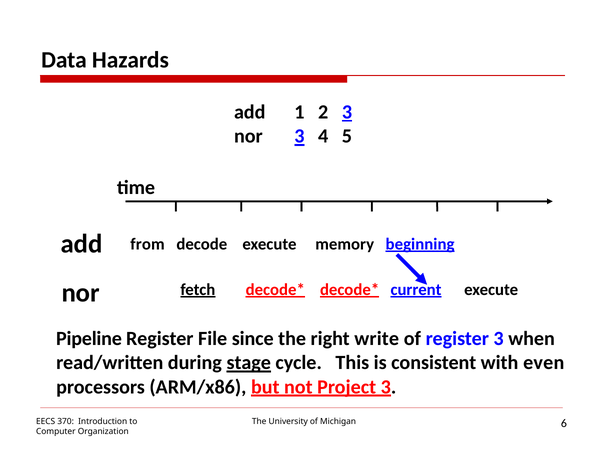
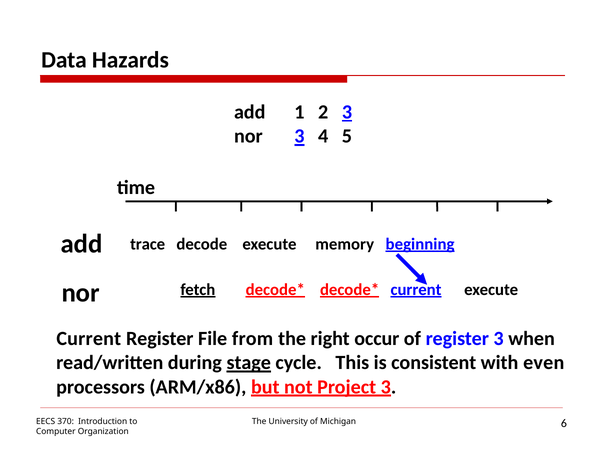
from: from -> trace
Pipeline at (89, 338): Pipeline -> Current
since: since -> from
write: write -> occur
